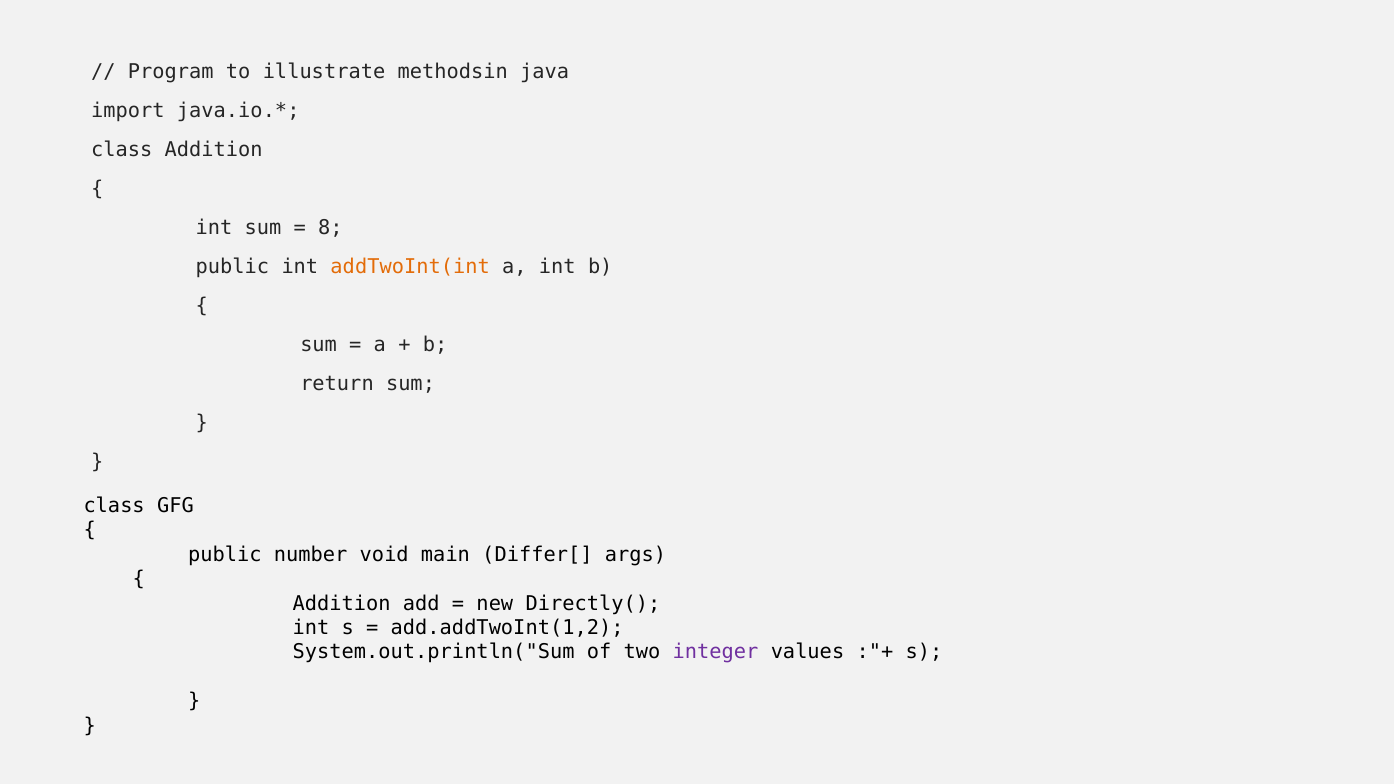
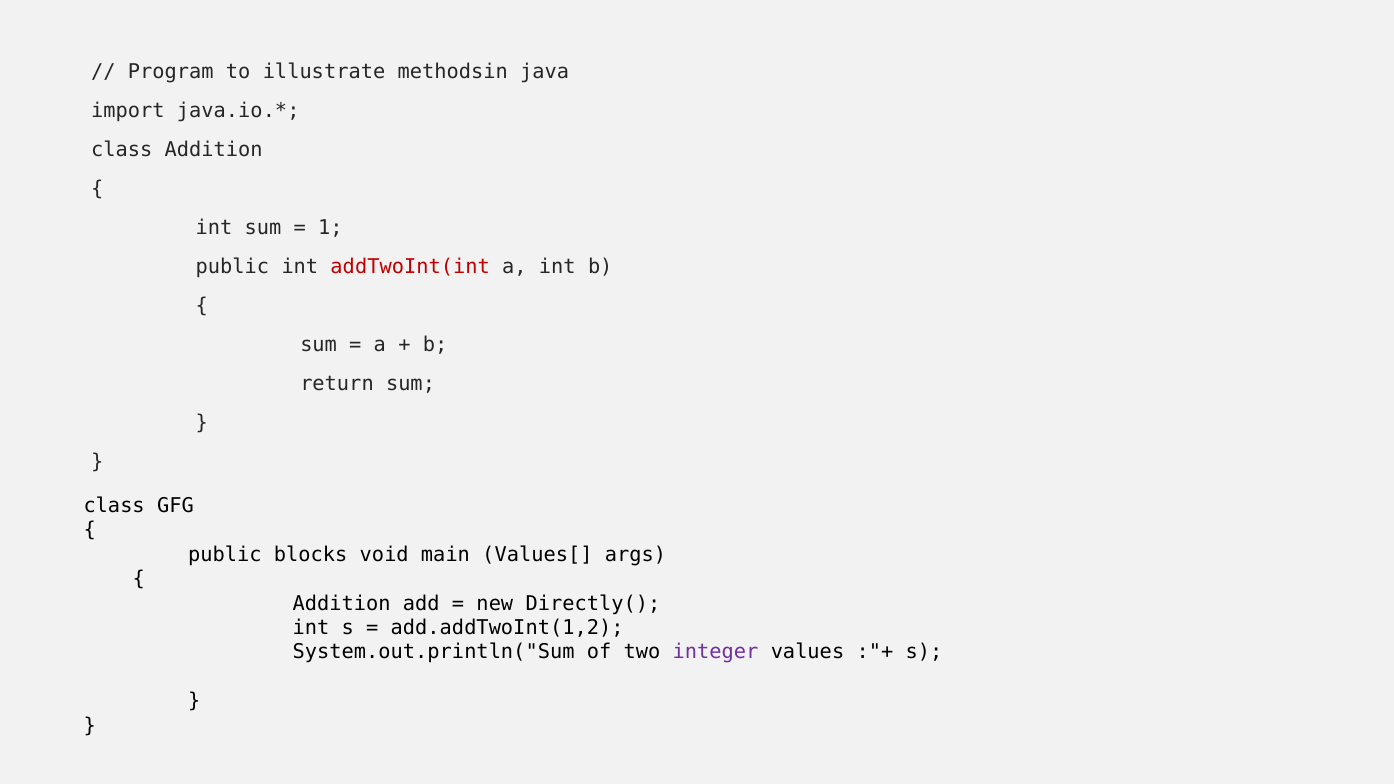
8: 8 -> 1
addTwoInt(int colour: orange -> red
number: number -> blocks
Differ[: Differ[ -> Values[
